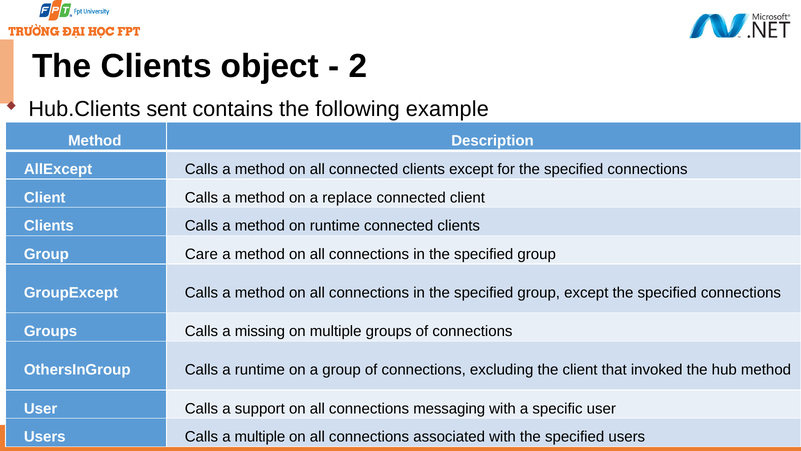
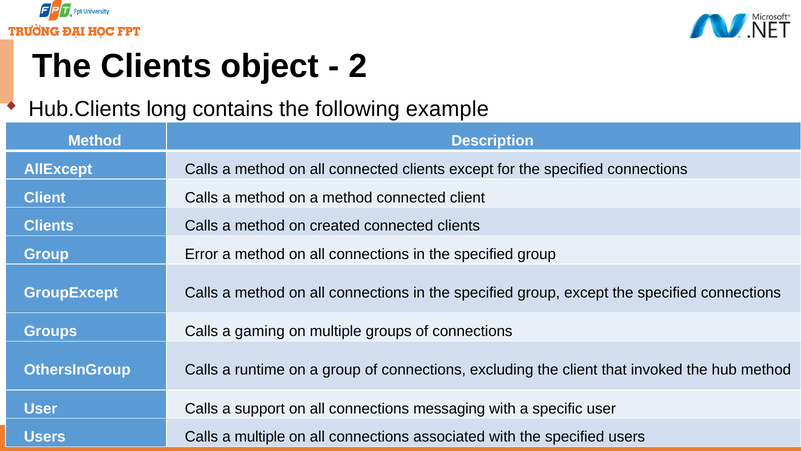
sent: sent -> long
on a replace: replace -> method
on runtime: runtime -> created
Care: Care -> Error
missing: missing -> gaming
